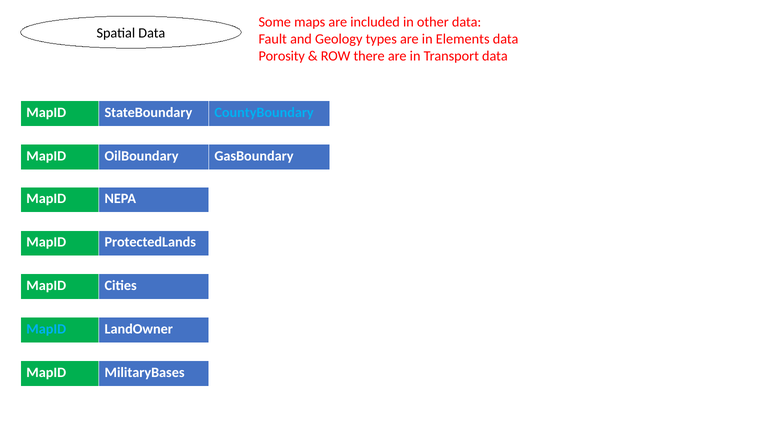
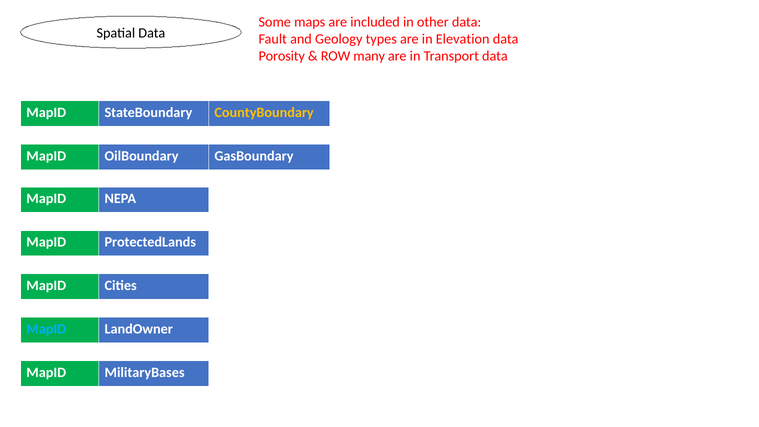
Elements: Elements -> Elevation
there: there -> many
CountyBoundary colour: light blue -> yellow
